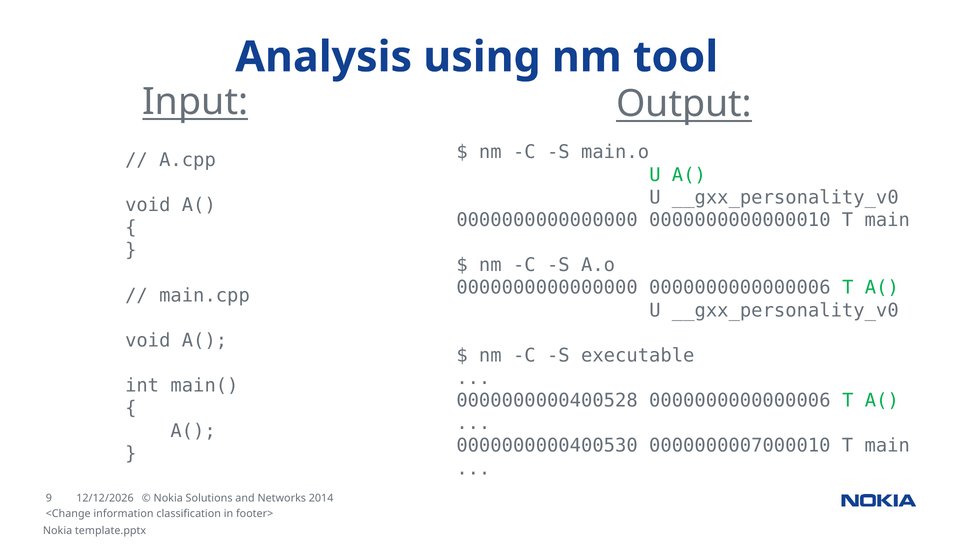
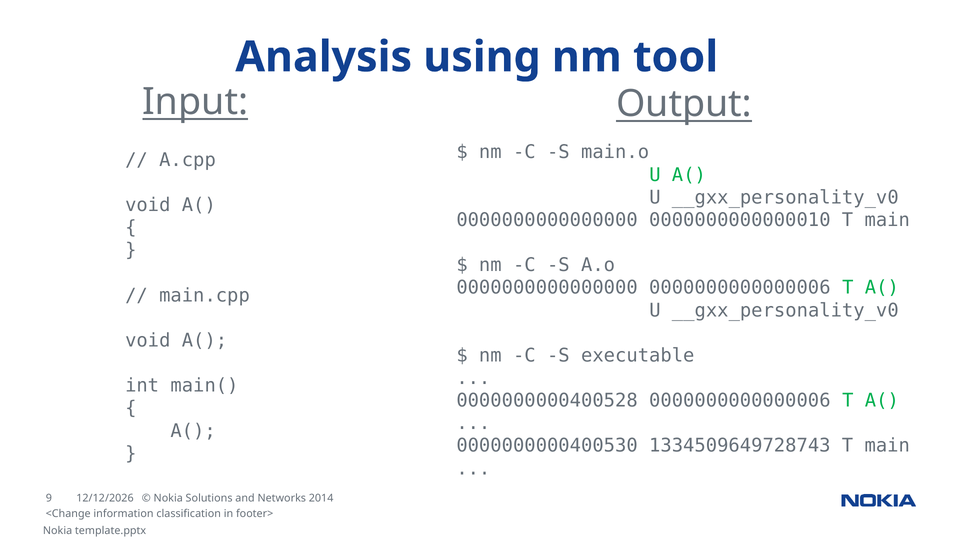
0000000007000010: 0000000007000010 -> 1334509649728743
